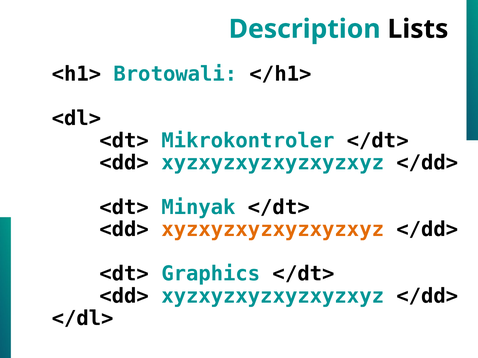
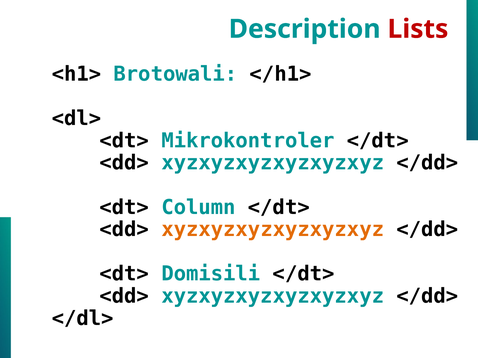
Lists colour: black -> red
Minyak: Minyak -> Column
Graphics: Graphics -> Domisili
